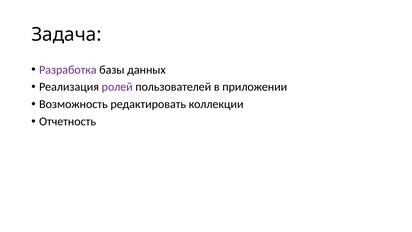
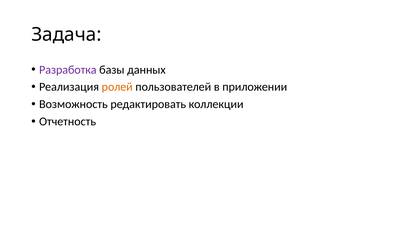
ролей colour: purple -> orange
